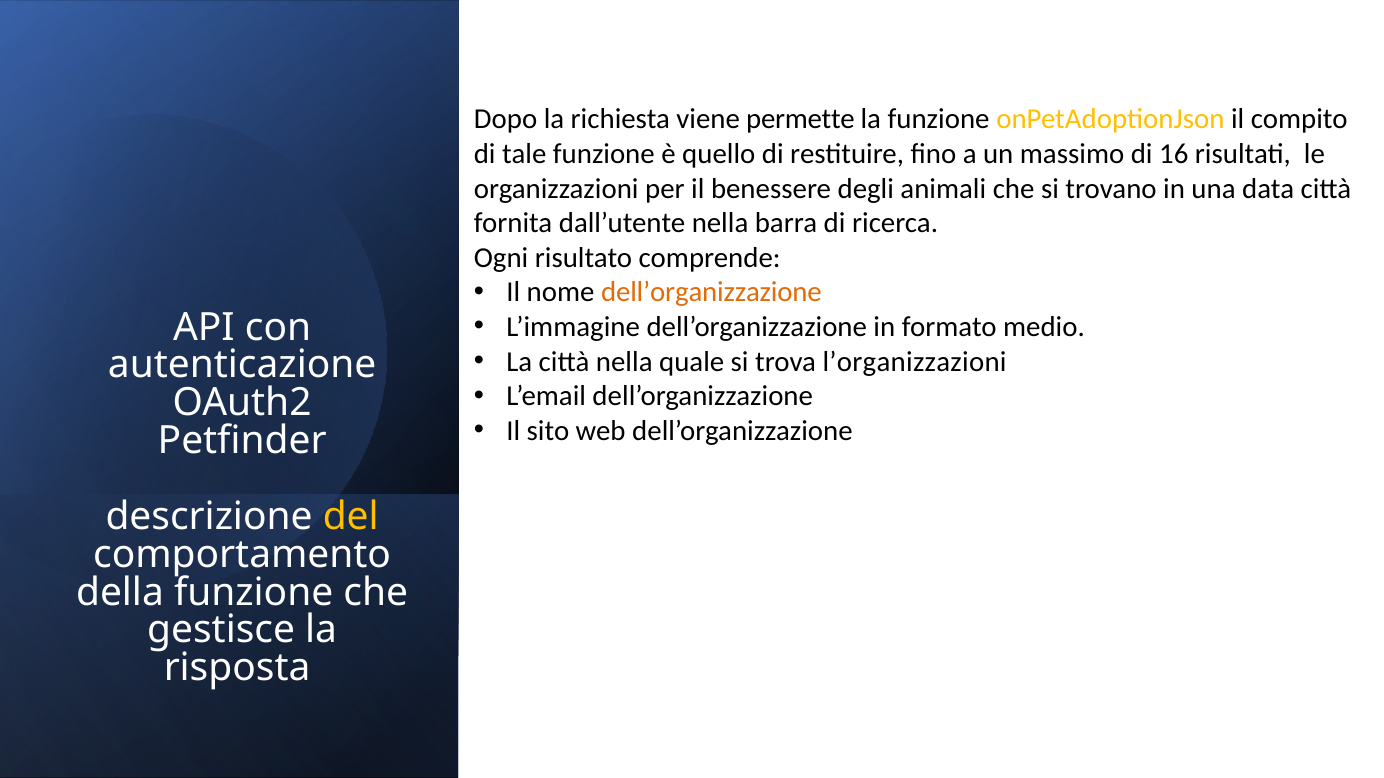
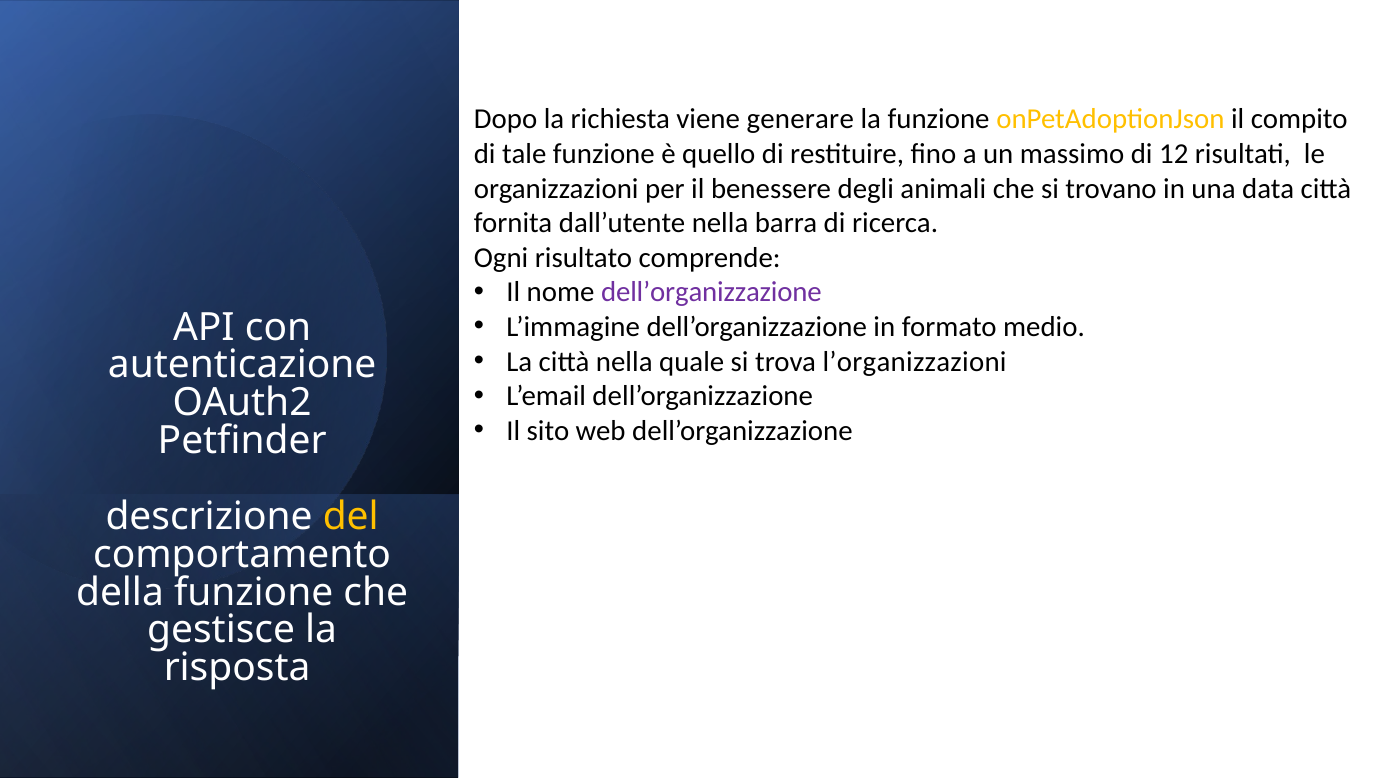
permette: permette -> generare
16: 16 -> 12
dell’organizzazione at (711, 293) colour: orange -> purple
